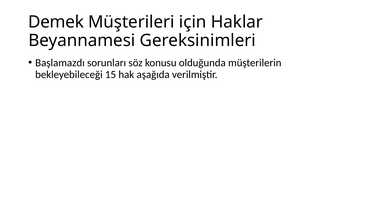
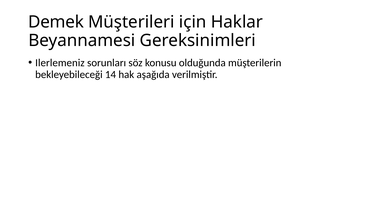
Başlamazdı: Başlamazdı -> Ilerlemeniz
15: 15 -> 14
